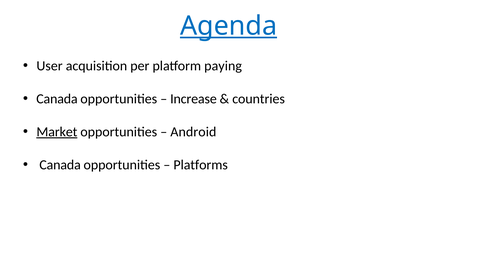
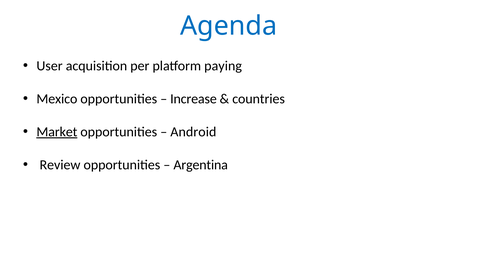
Agenda underline: present -> none
Canada at (57, 99): Canada -> Mexico
Canada at (60, 165): Canada -> Review
Platforms: Platforms -> Argentina
